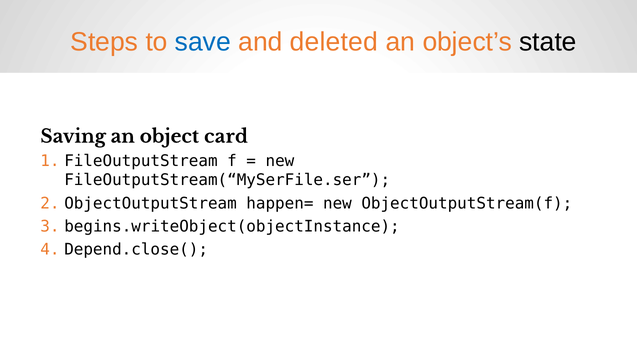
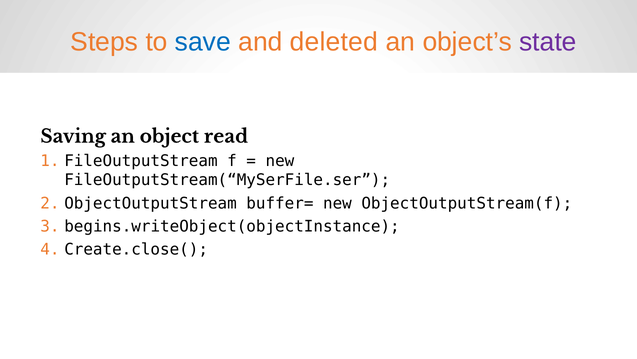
state colour: black -> purple
card: card -> read
happen=: happen= -> buffer=
Depend.close(: Depend.close( -> Create.close(
